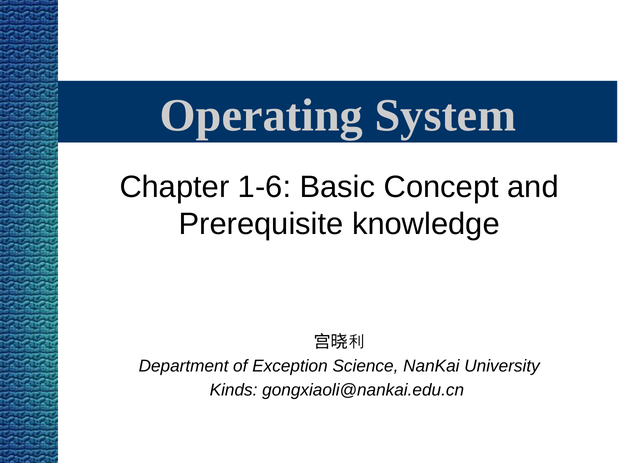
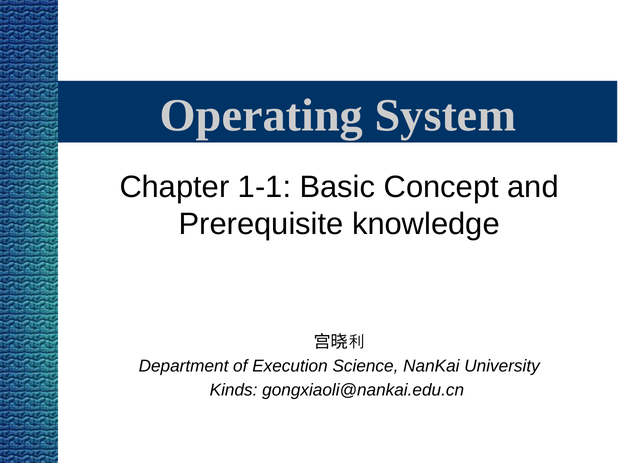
1-6: 1-6 -> 1-1
Exception: Exception -> Execution
